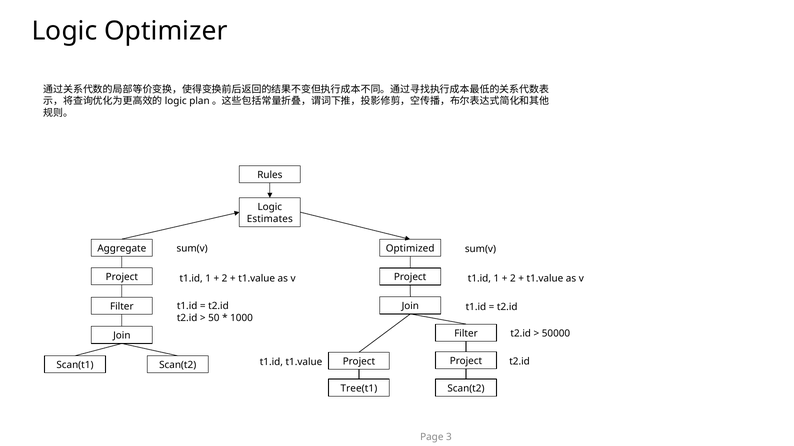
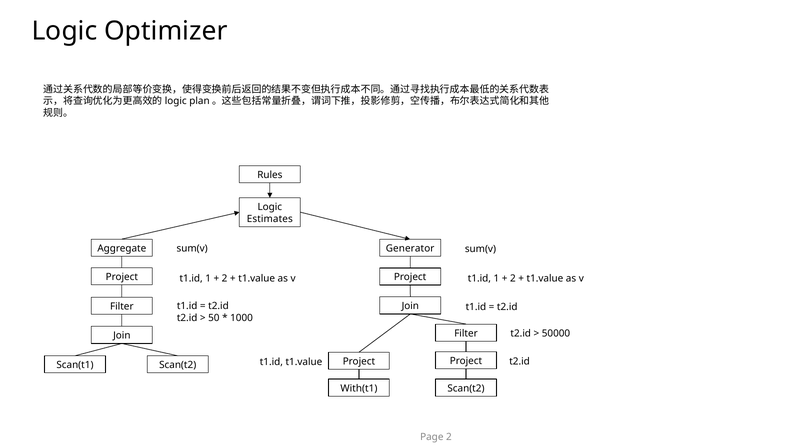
Optimized: Optimized -> Generator
Tree(t1: Tree(t1 -> With(t1
Page 3: 3 -> 2
